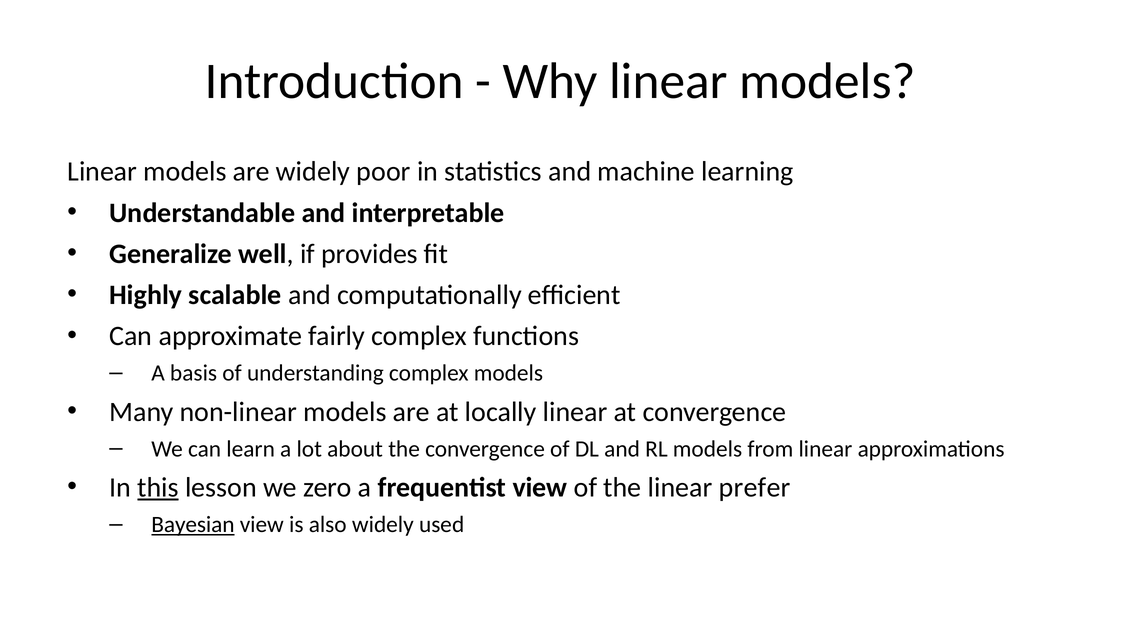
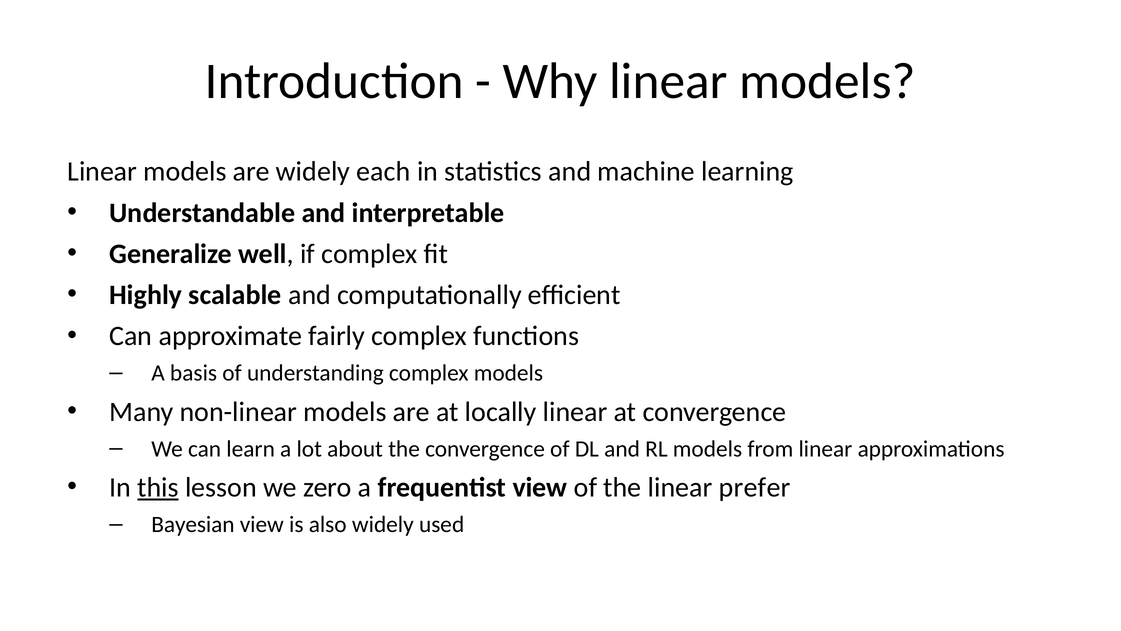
poor: poor -> each
if provides: provides -> complex
Bayesian underline: present -> none
